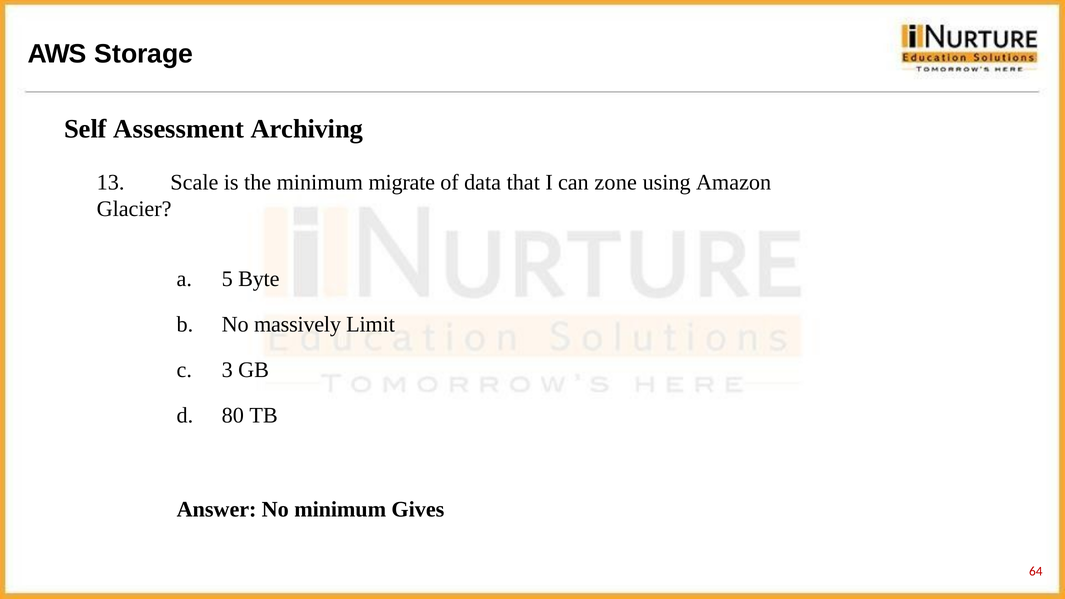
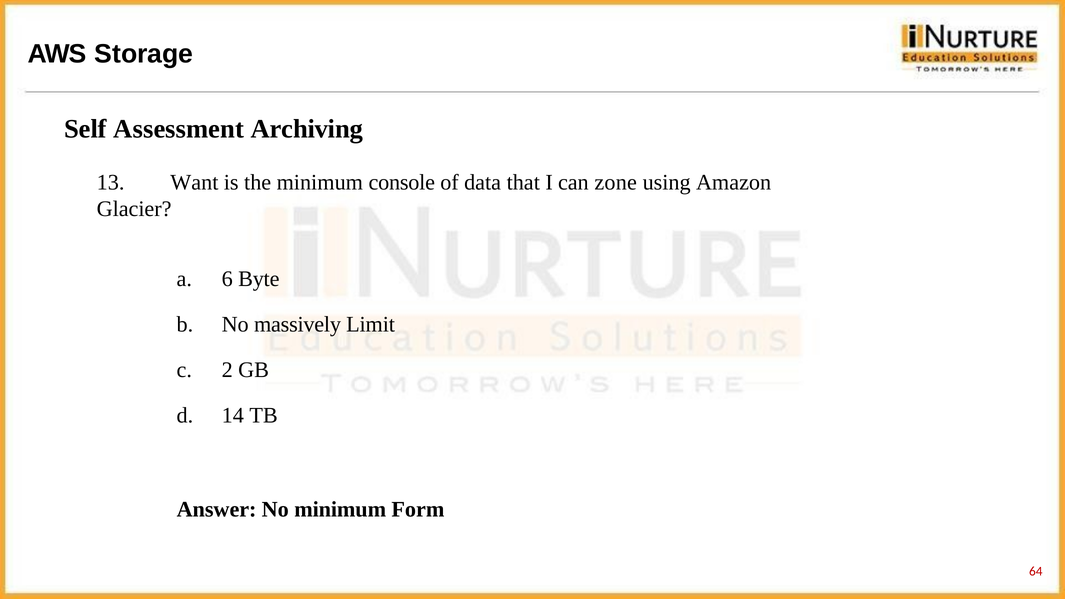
Scale: Scale -> Want
migrate: migrate -> console
5: 5 -> 6
3: 3 -> 2
80: 80 -> 14
Gives: Gives -> Form
